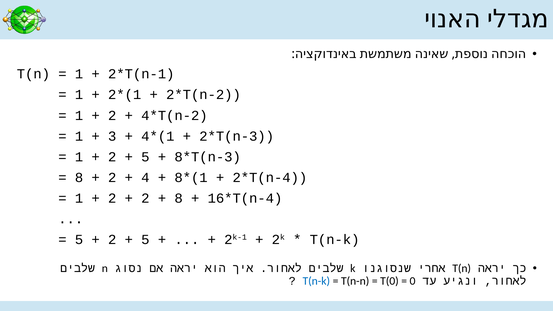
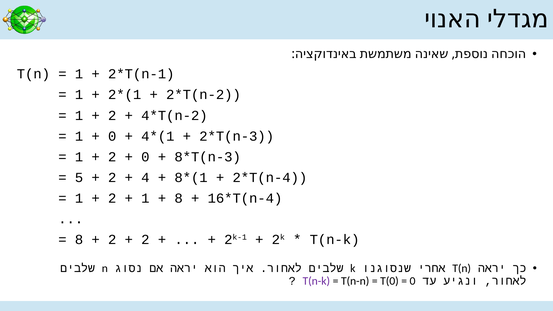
3 at (112, 136): 3 -> 0
5 at (145, 157): 5 -> 0
8 at (79, 178): 8 -> 5
2 at (145, 198): 2 -> 1
5 at (79, 240): 5 -> 8
5 at (145, 240): 5 -> 2
T(n-k at (316, 281) colour: blue -> purple
